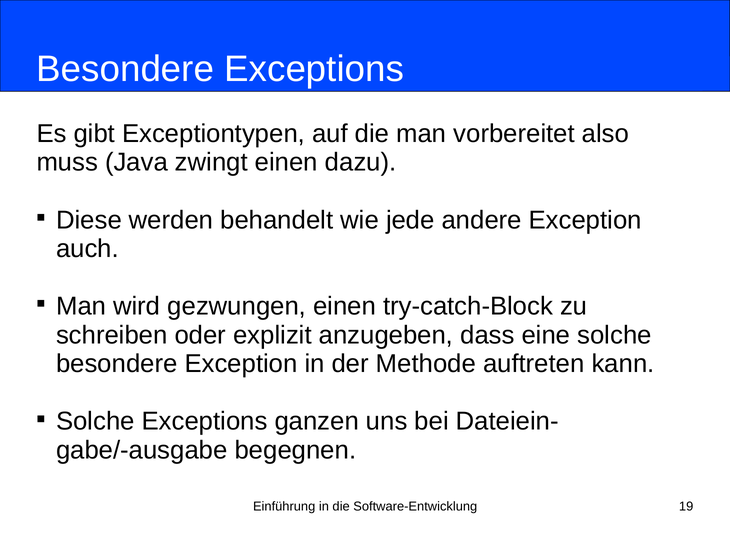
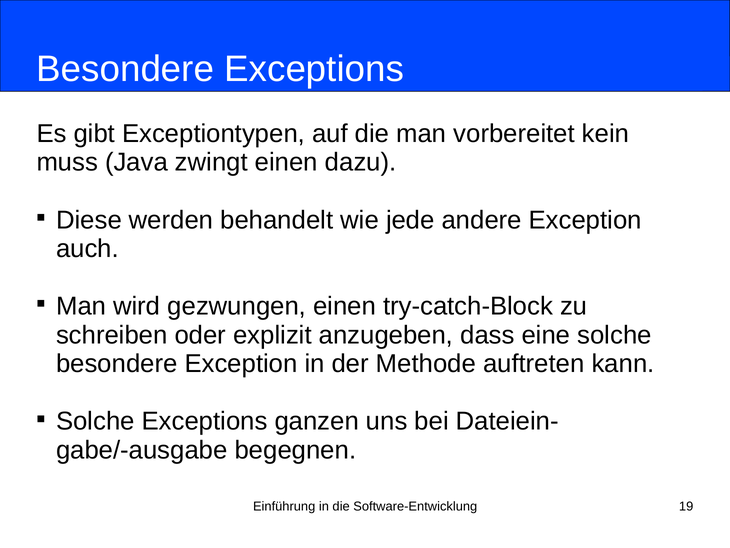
also: also -> kein
